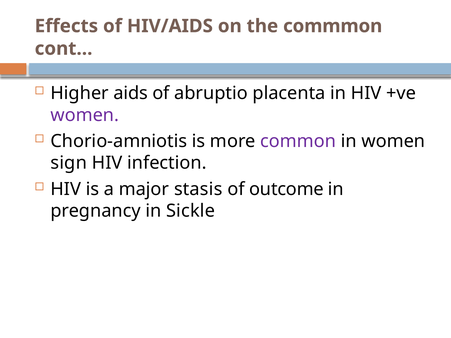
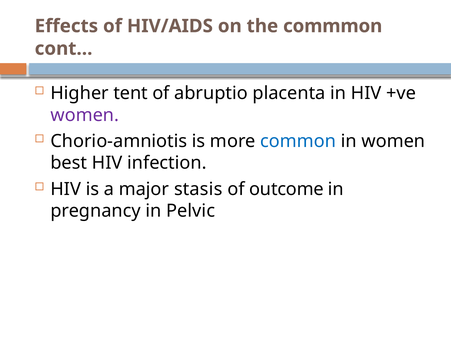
aids: aids -> tent
common colour: purple -> blue
sign: sign -> best
Sickle: Sickle -> Pelvic
